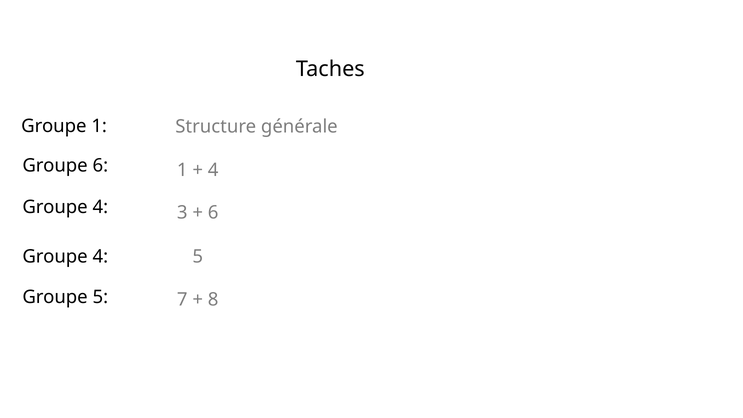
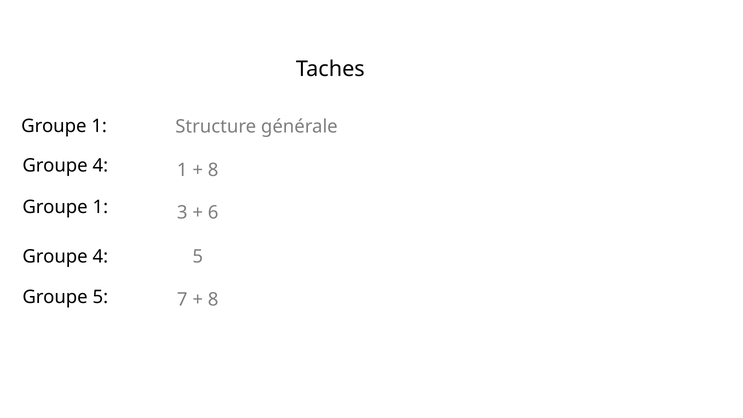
6 at (100, 166): 6 -> 4
4 at (213, 170): 4 -> 8
4 at (100, 207): 4 -> 1
